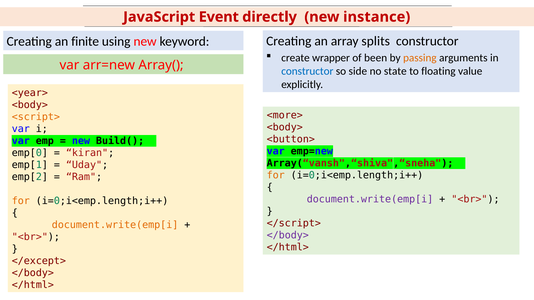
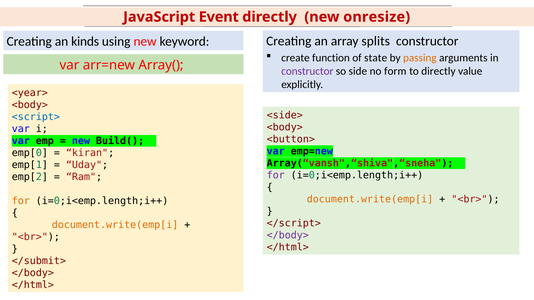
instance: instance -> onresize
finite: finite -> kinds
wrapper: wrapper -> function
been: been -> state
constructor at (307, 71) colour: blue -> purple
state: state -> form
to floating: floating -> directly
<more>: <more> -> <side>
<script> colour: orange -> blue
for at (276, 176) colour: orange -> purple
document.write(emp[i at (370, 200) colour: purple -> orange
</except>: </except> -> </submit>
